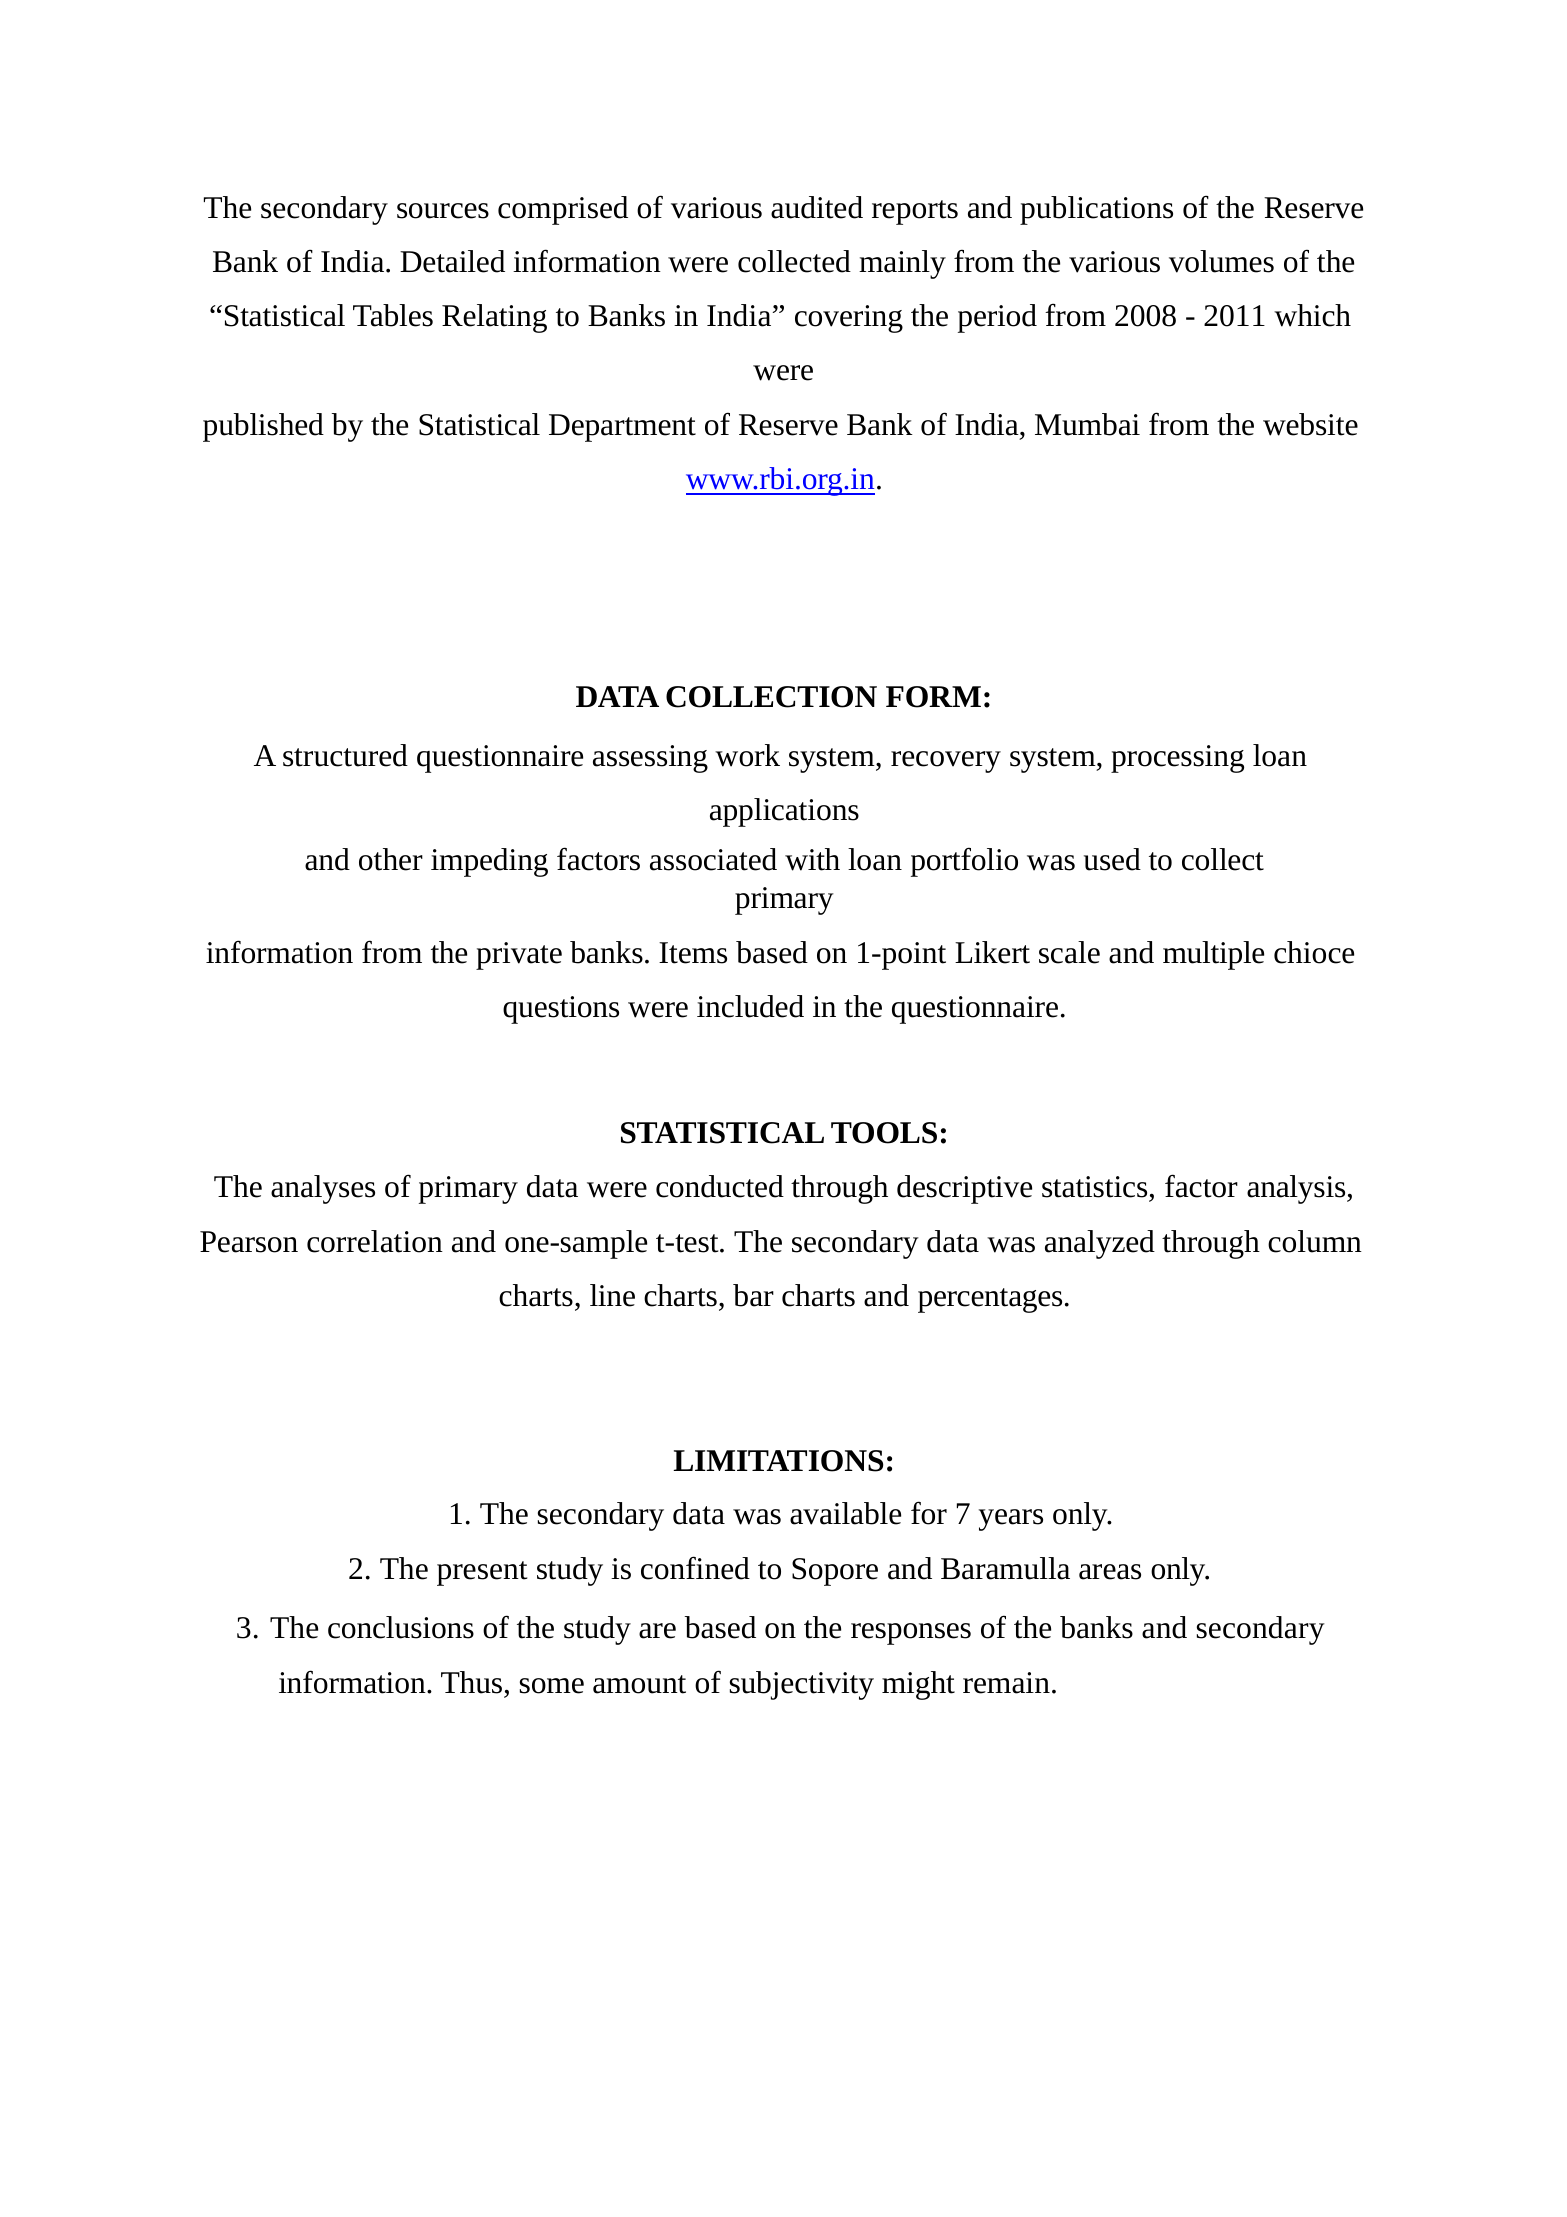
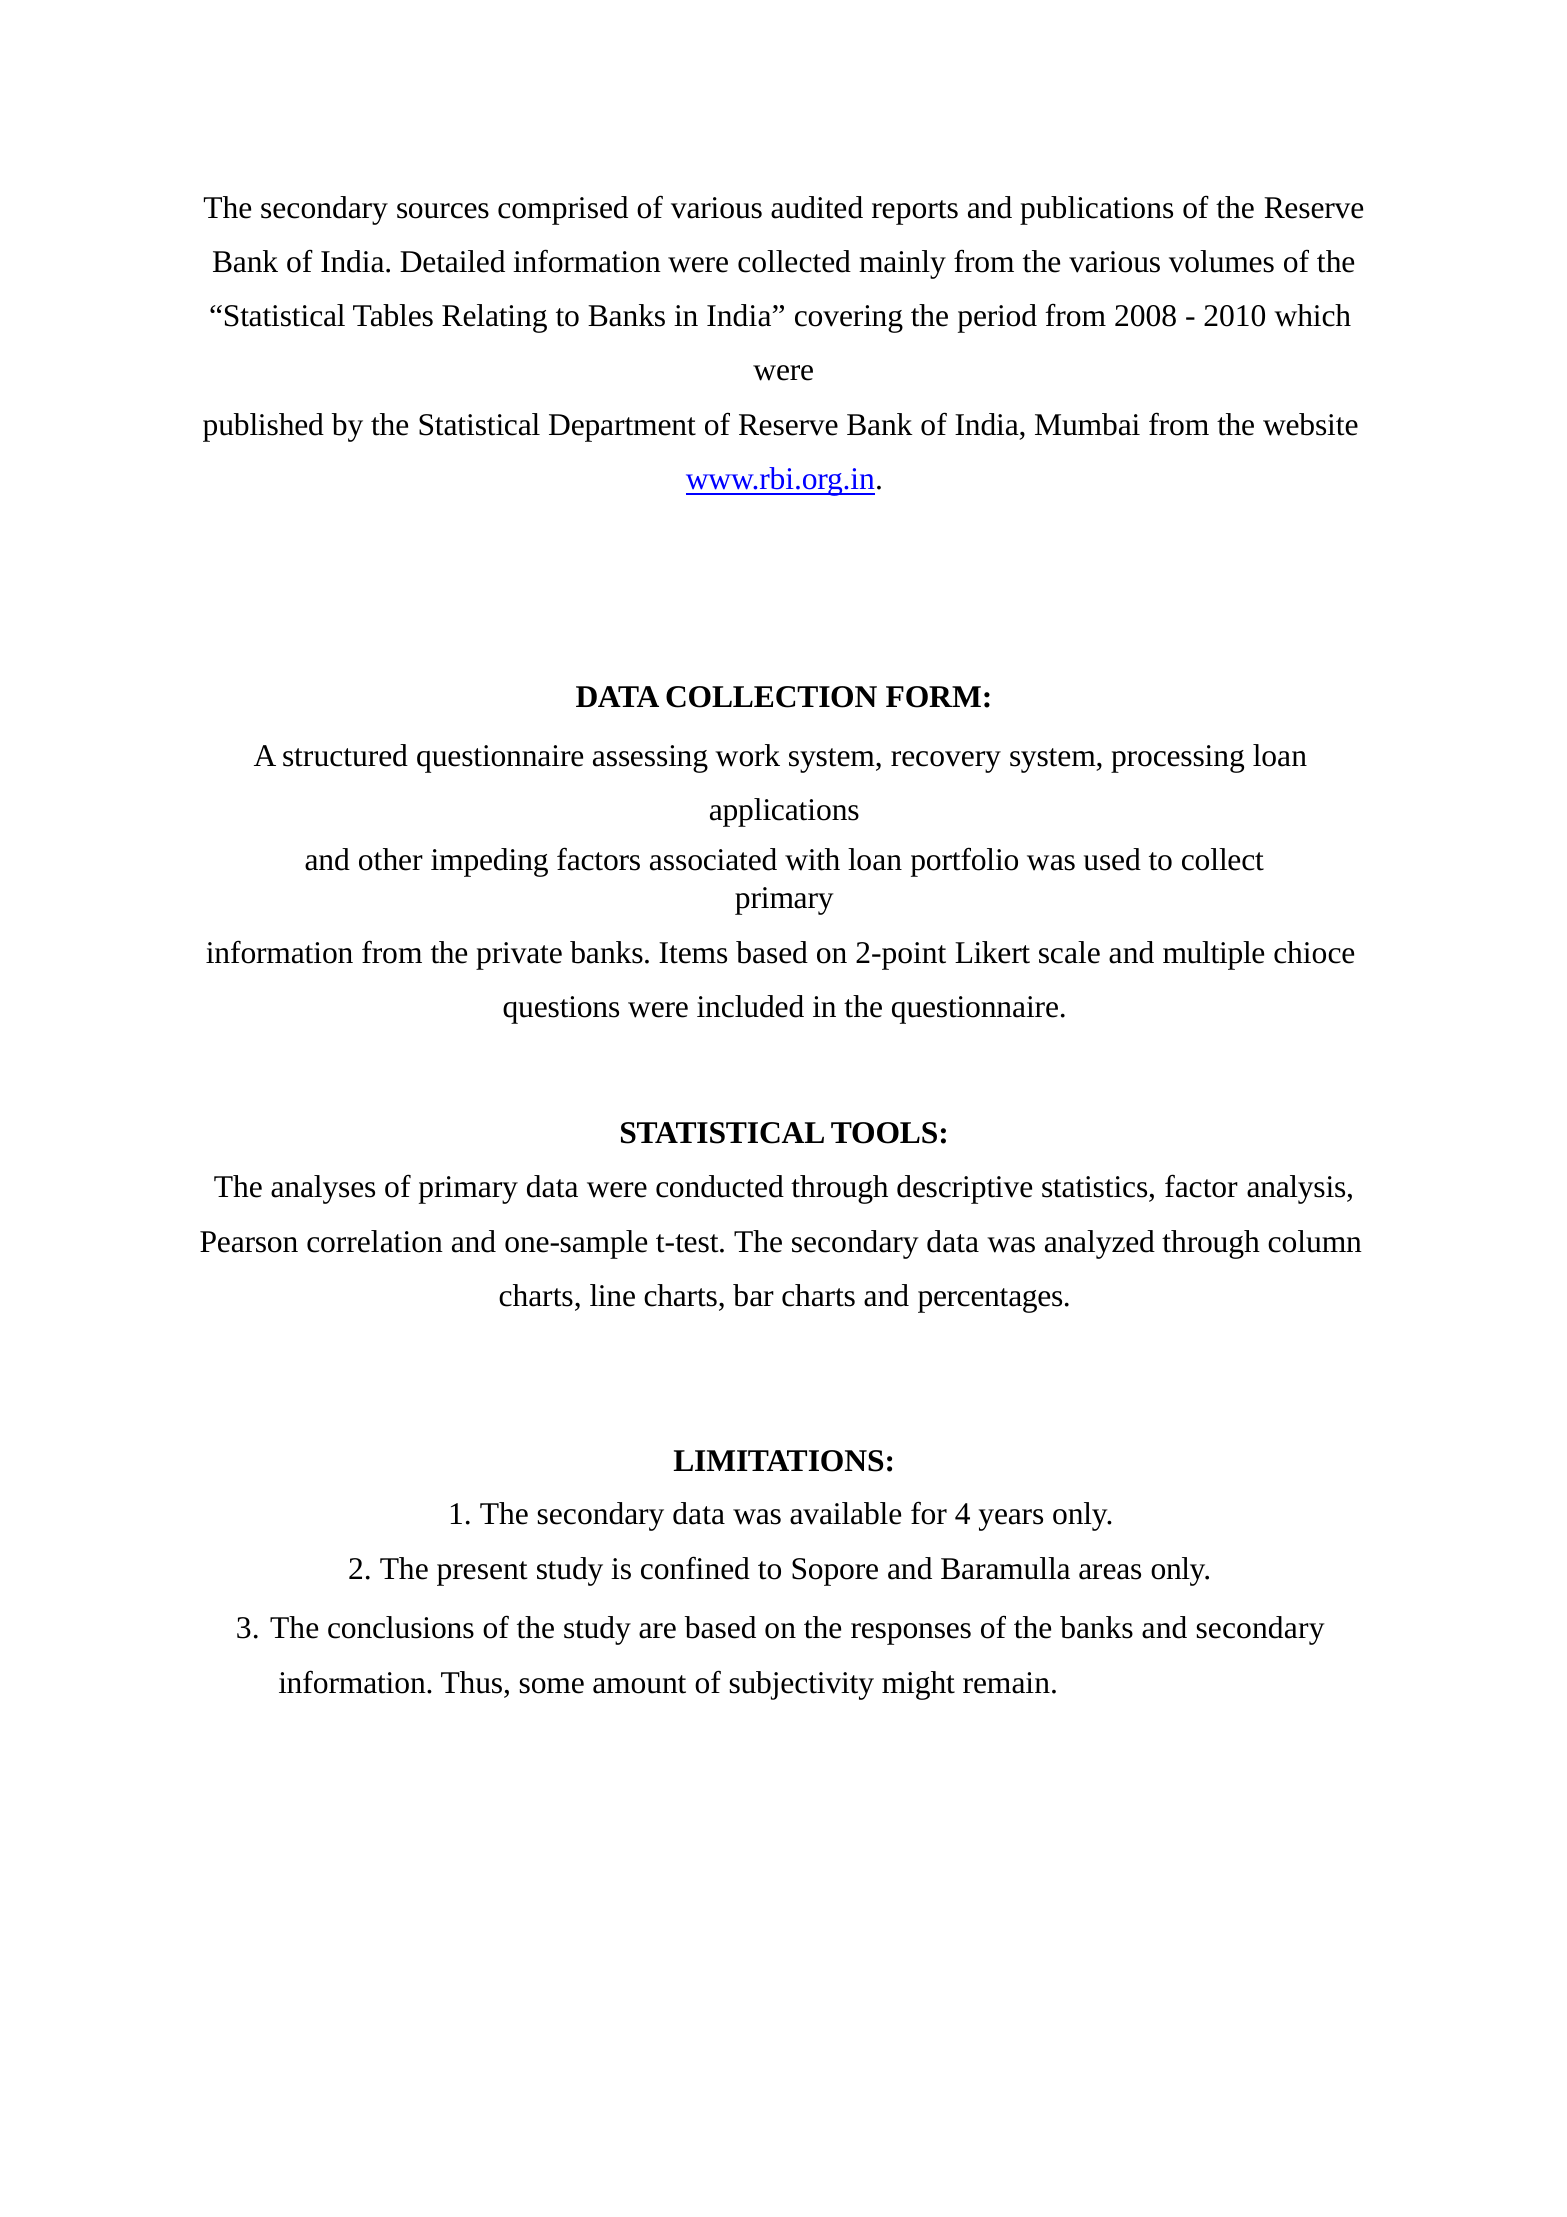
2011: 2011 -> 2010
1-point: 1-point -> 2-point
7: 7 -> 4
